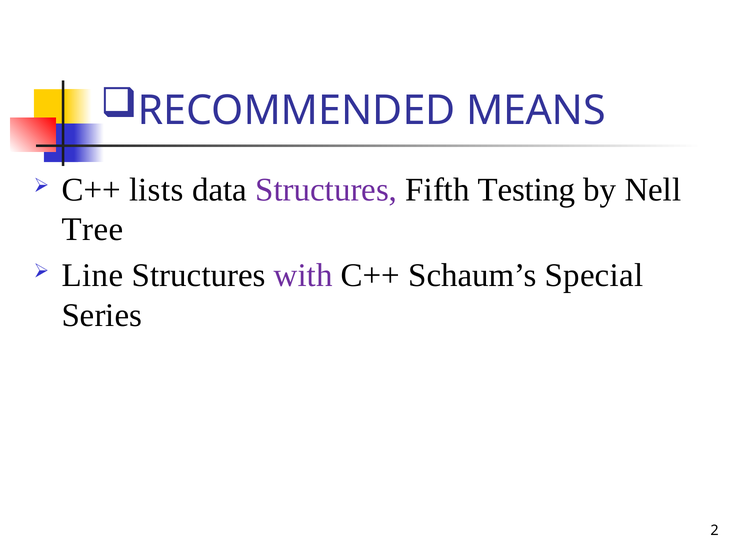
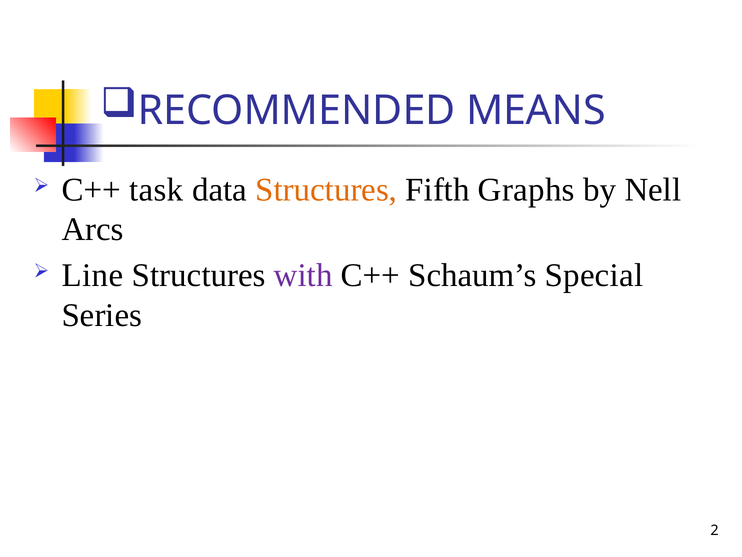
lists: lists -> task
Structures at (326, 190) colour: purple -> orange
Testing: Testing -> Graphs
Tree: Tree -> Arcs
